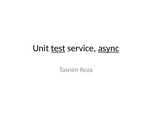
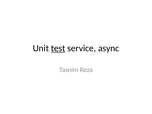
async underline: present -> none
